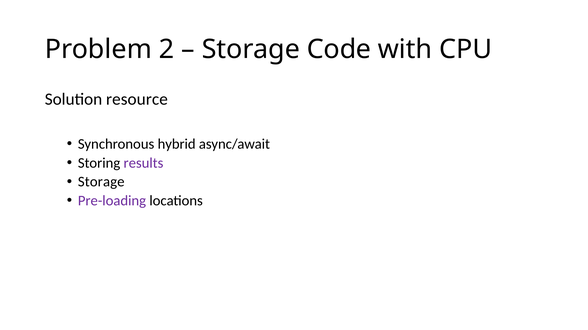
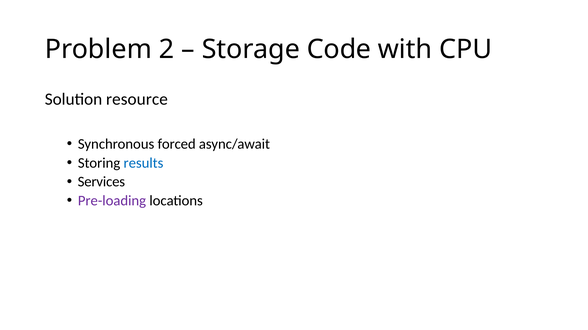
hybrid: hybrid -> forced
results colour: purple -> blue
Storage at (101, 182): Storage -> Services
